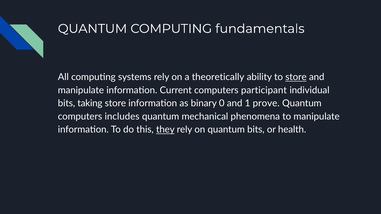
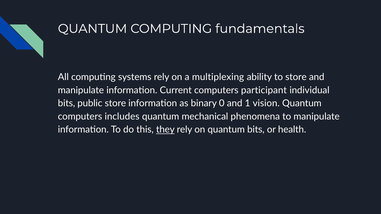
theoretically: theoretically -> multiplexing
store at (296, 77) underline: present -> none
taking: taking -> public
prove: prove -> vision
